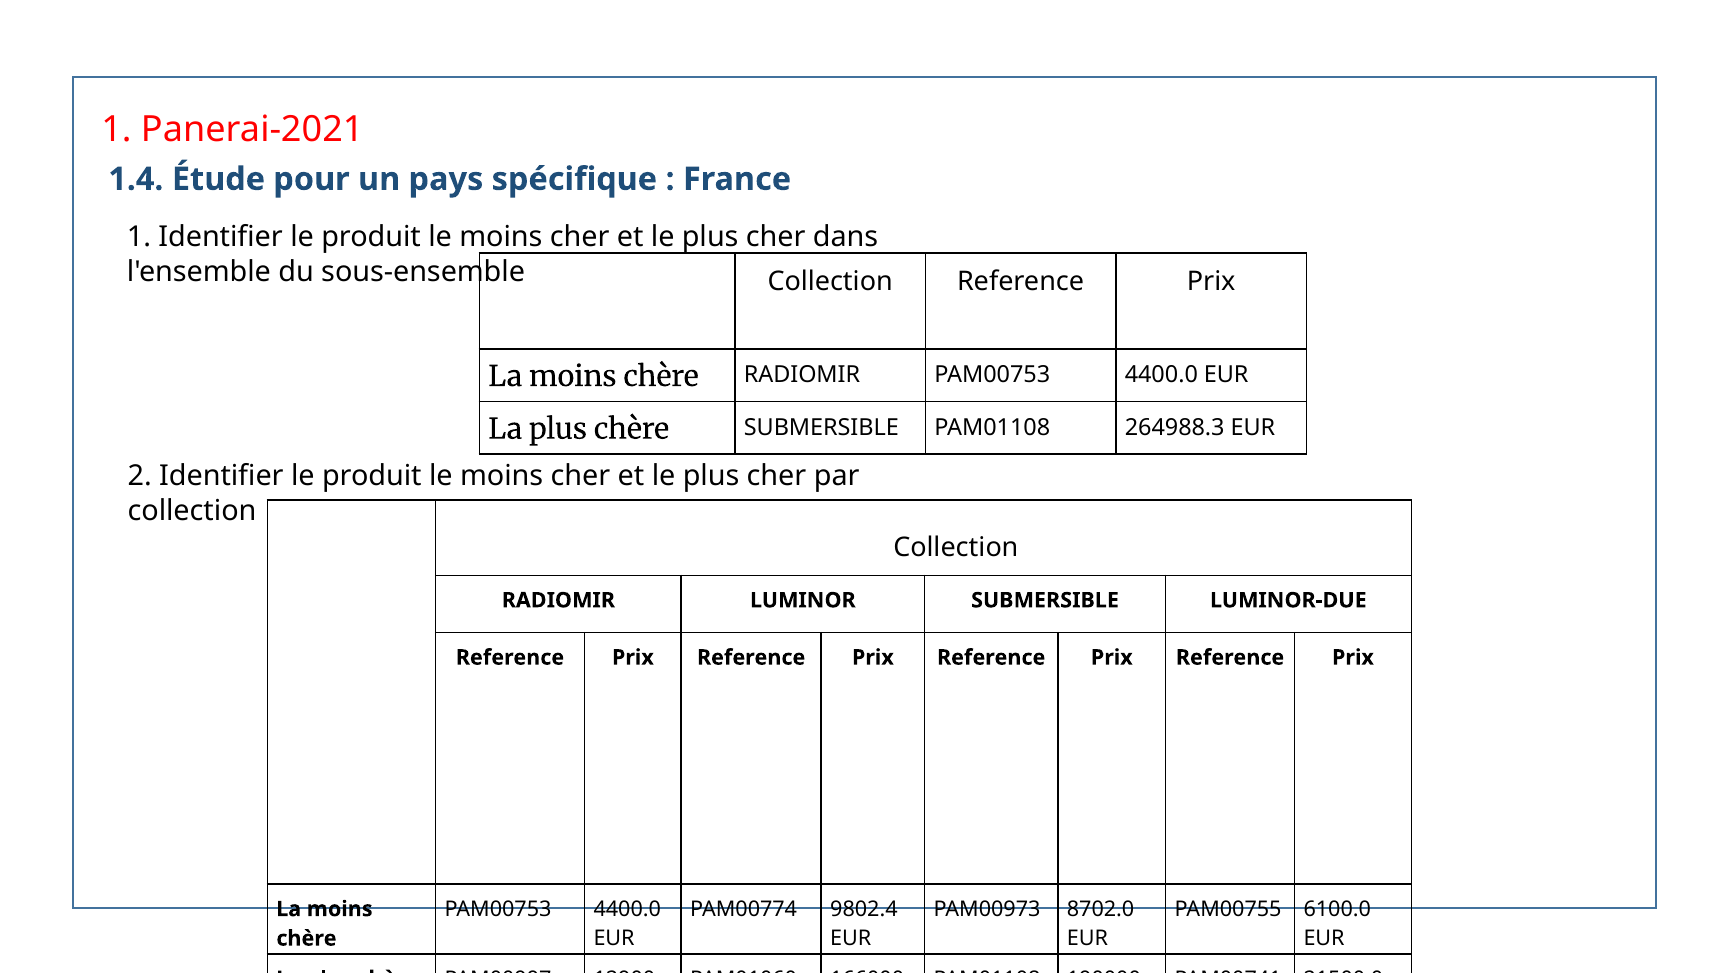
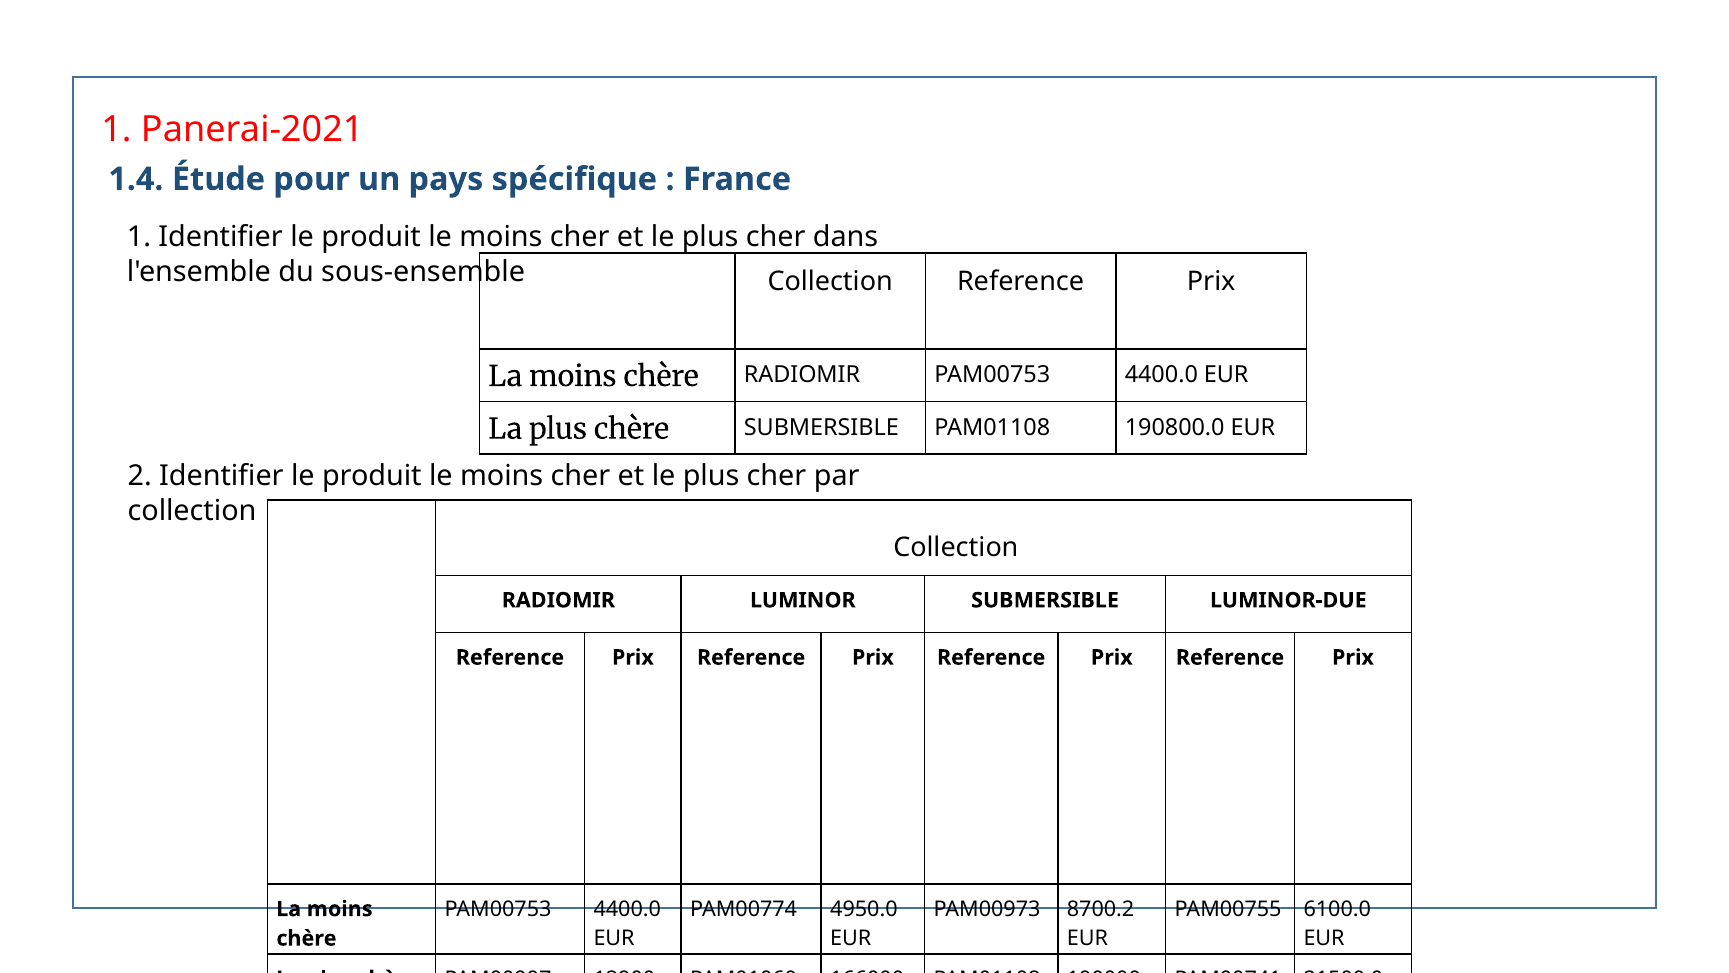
264988.3: 264988.3 -> 190800.0
9802.4: 9802.4 -> 4950.0
8702.0: 8702.0 -> 8700.2
